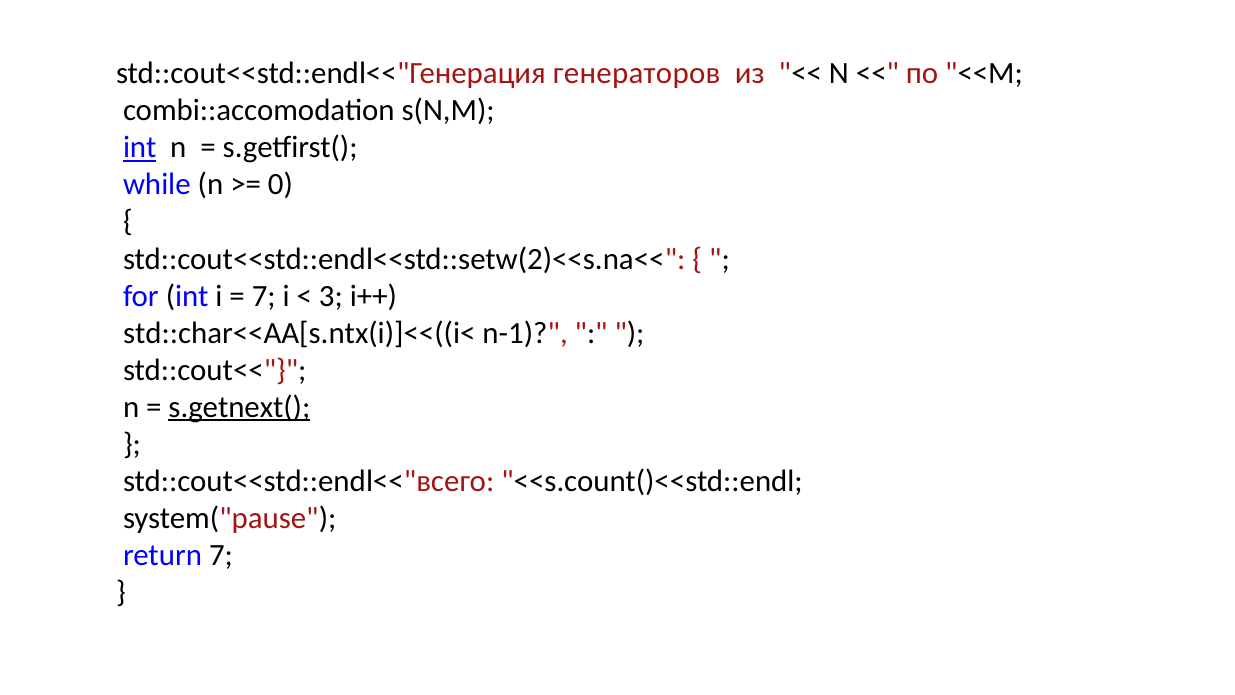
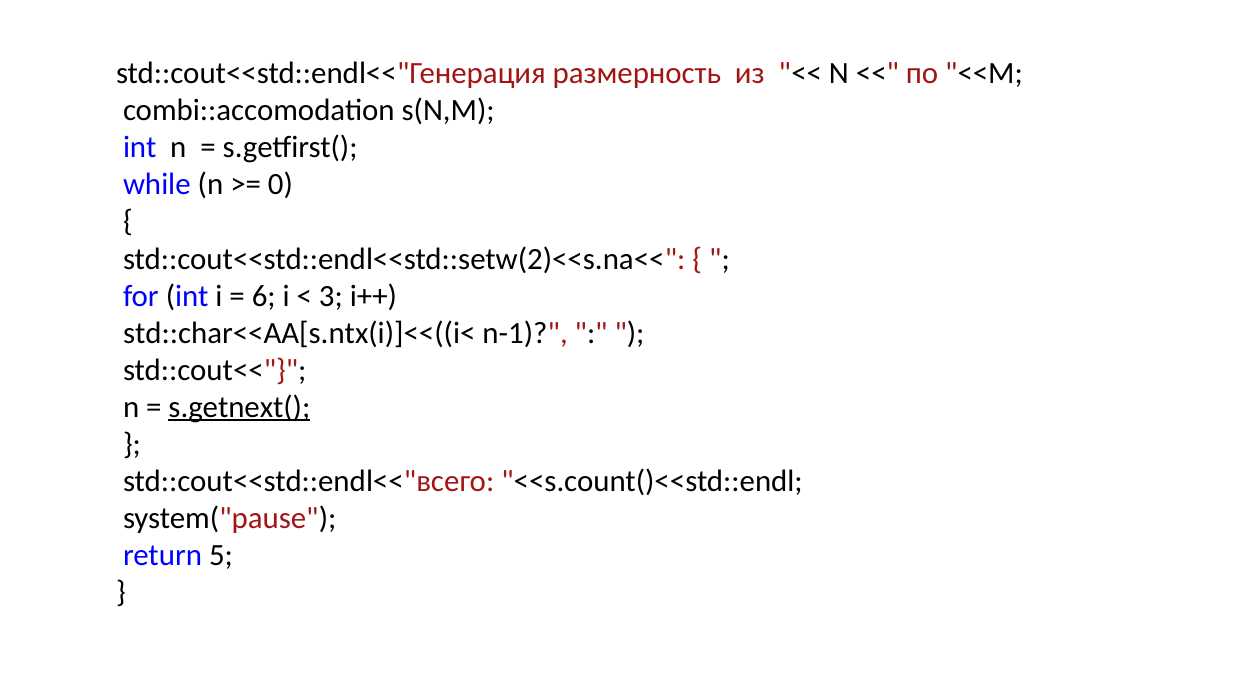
генераторов: генераторов -> размерность
int at (140, 148) underline: present -> none
7 at (264, 296): 7 -> 6
return 7: 7 -> 5
